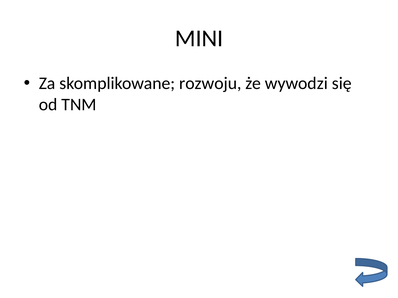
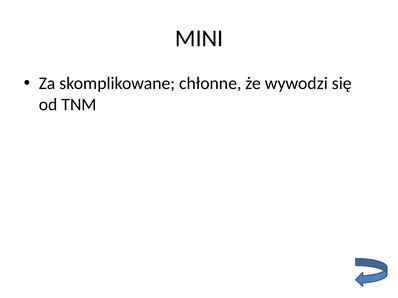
rozwoju: rozwoju -> chłonne
